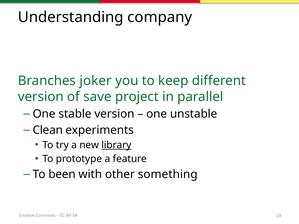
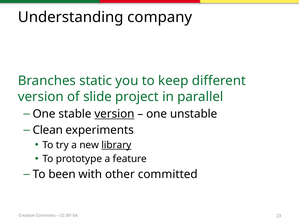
joker: joker -> static
save: save -> slide
version at (114, 114) underline: none -> present
something: something -> committed
